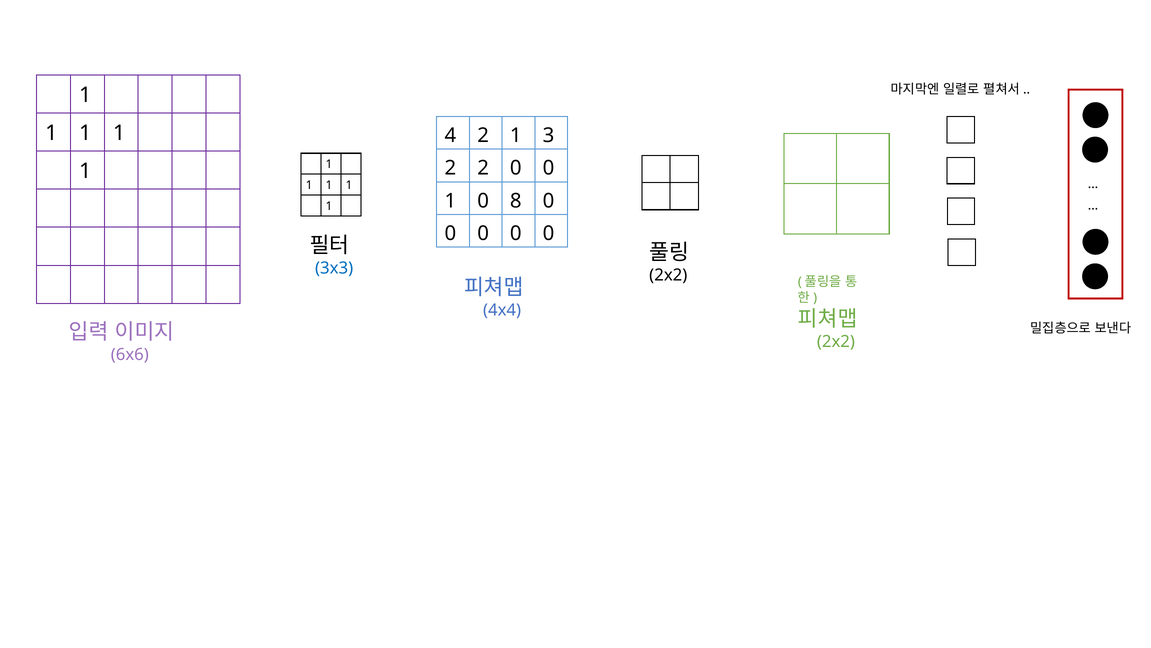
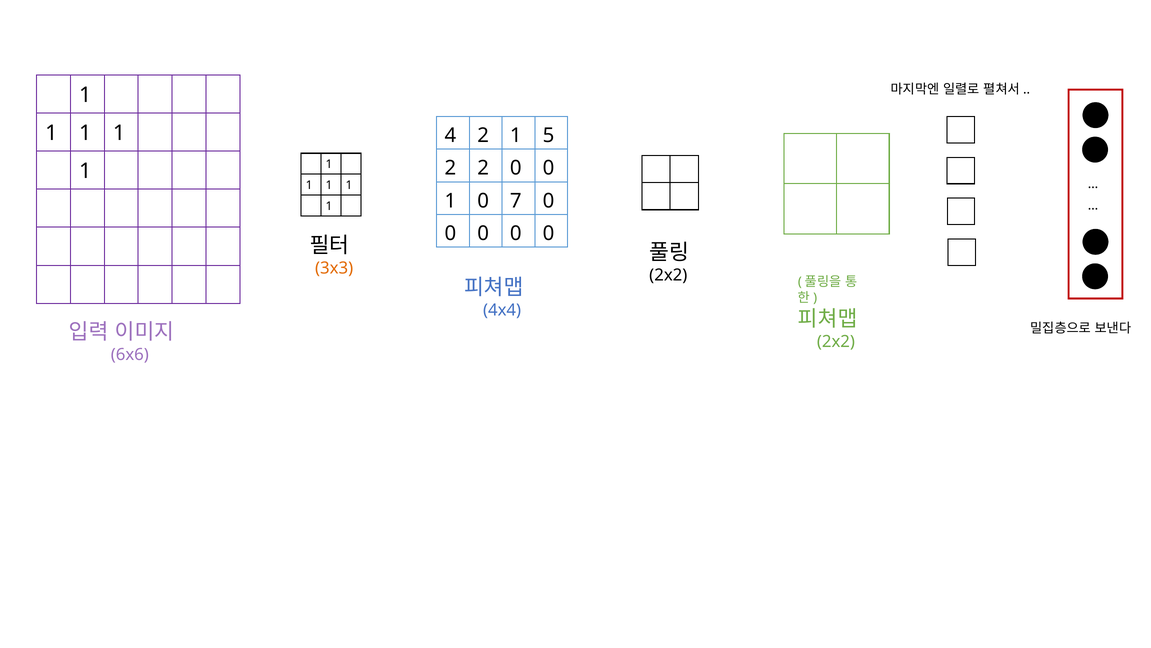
3: 3 -> 5
8: 8 -> 7
3x3 colour: blue -> orange
